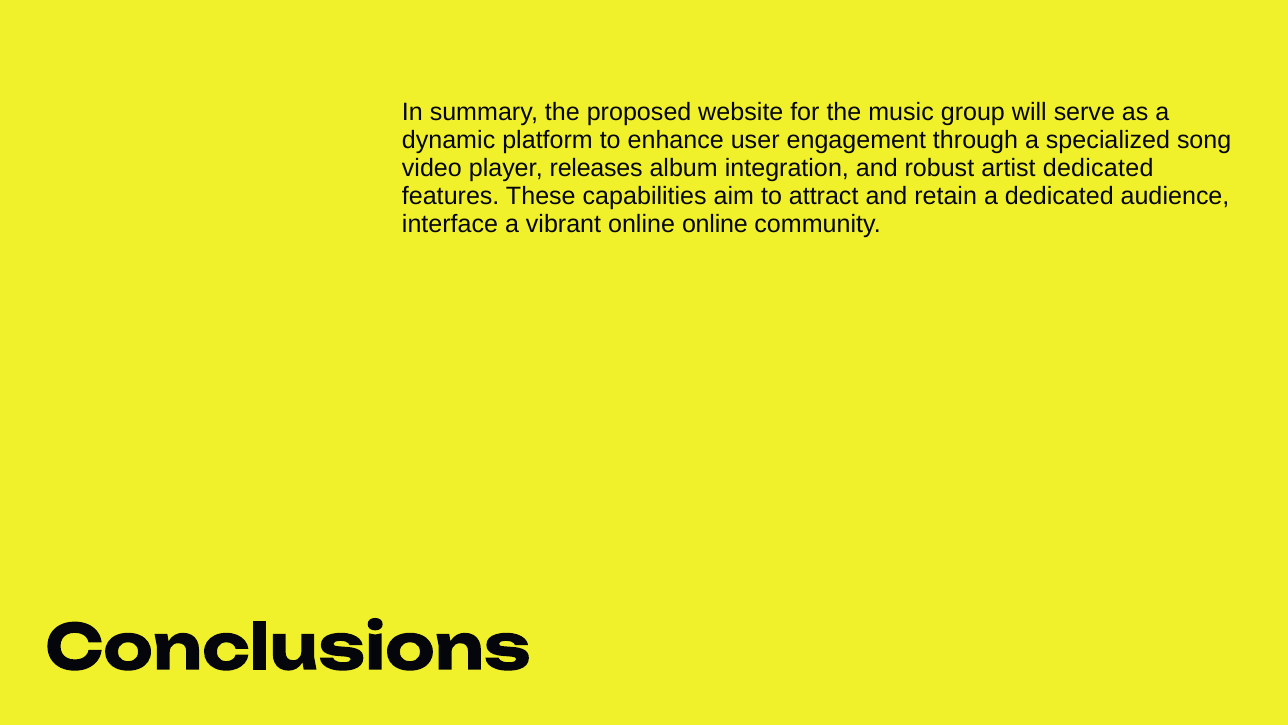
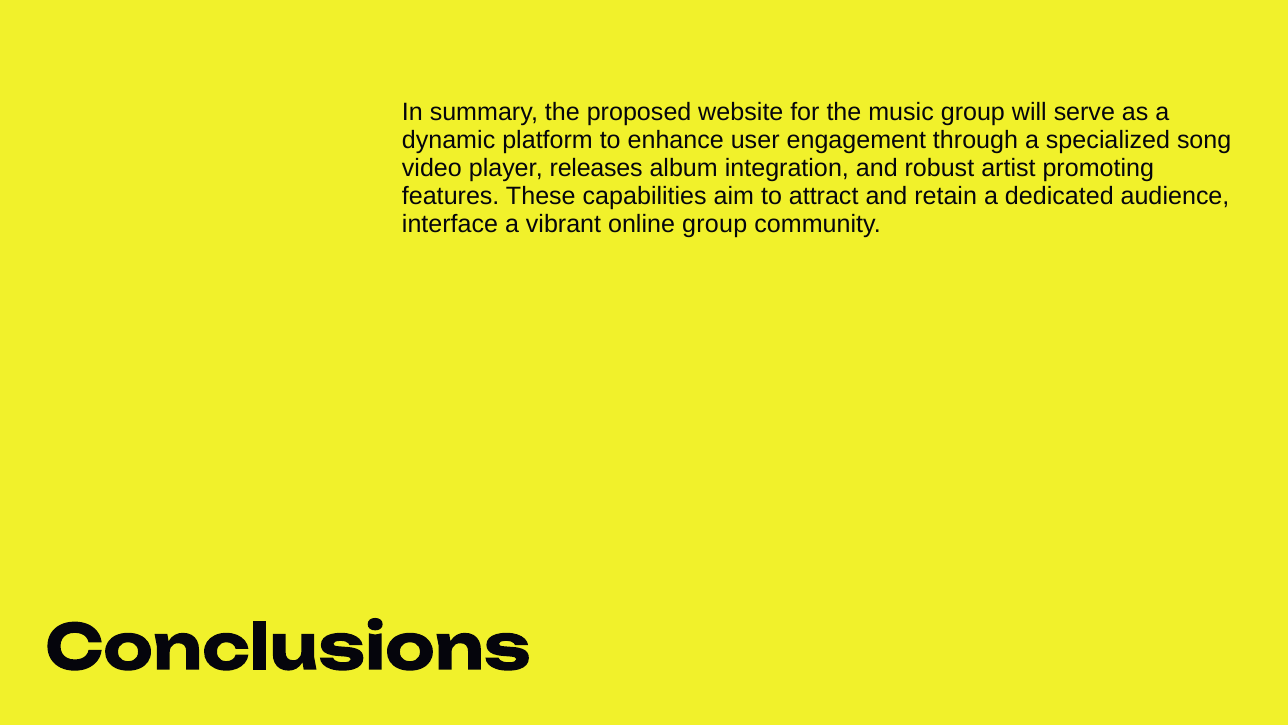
artist dedicated: dedicated -> promoting
online online: online -> group
